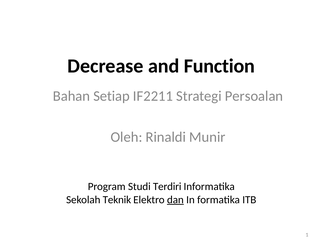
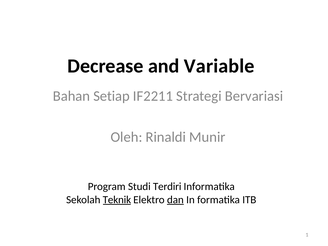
Function: Function -> Variable
Persoalan: Persoalan -> Bervariasi
Teknik underline: none -> present
